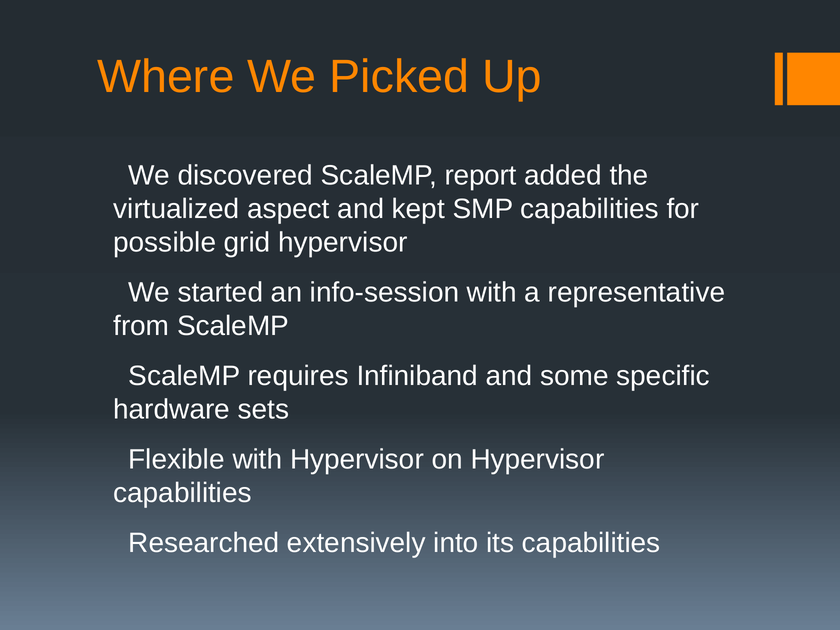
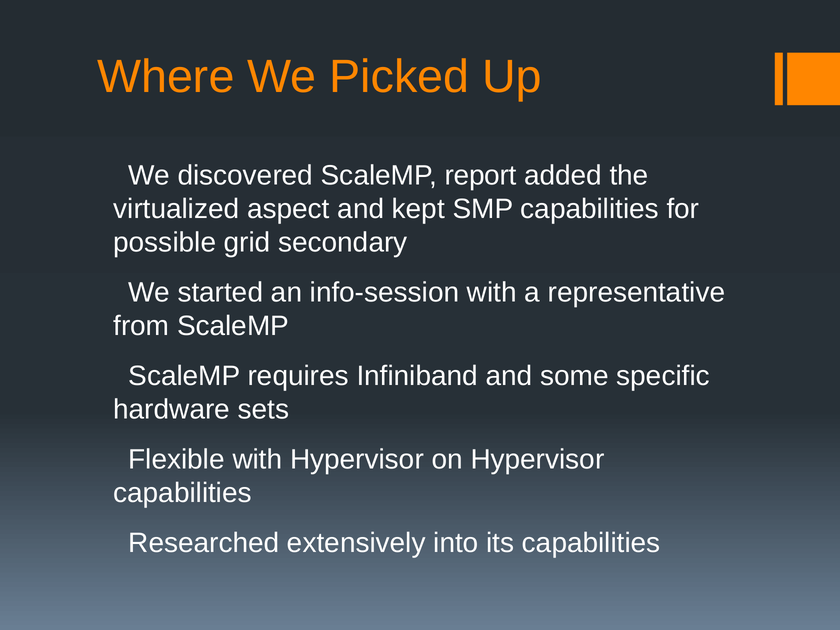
grid hypervisor: hypervisor -> secondary
